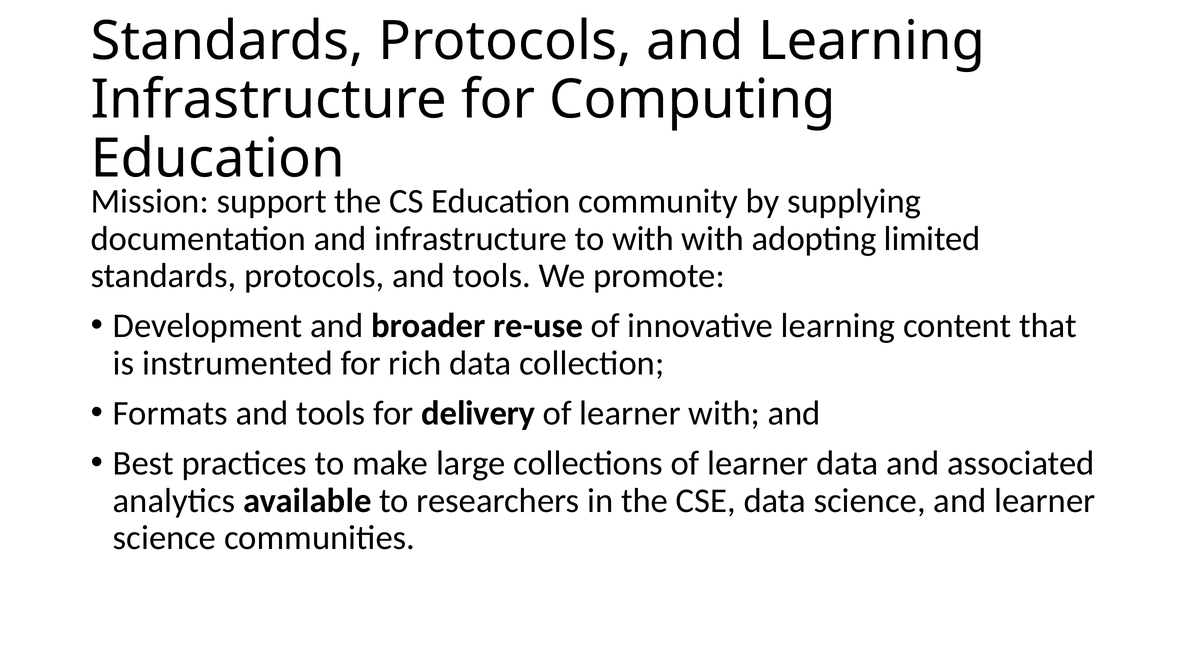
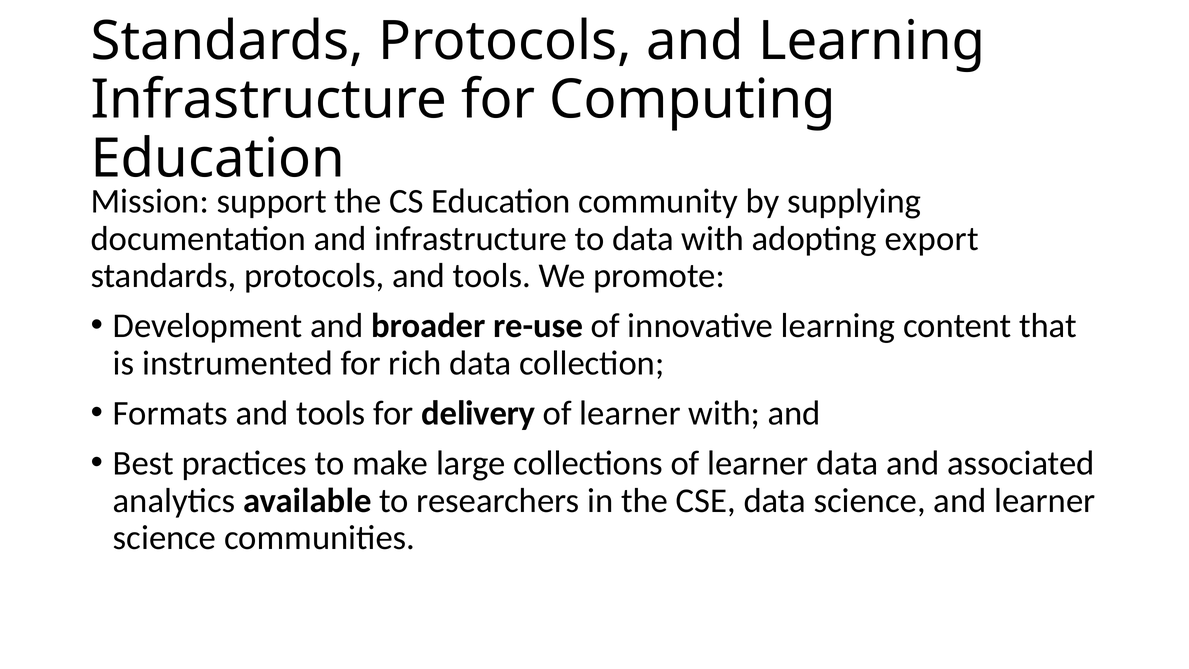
to with: with -> data
limited: limited -> export
